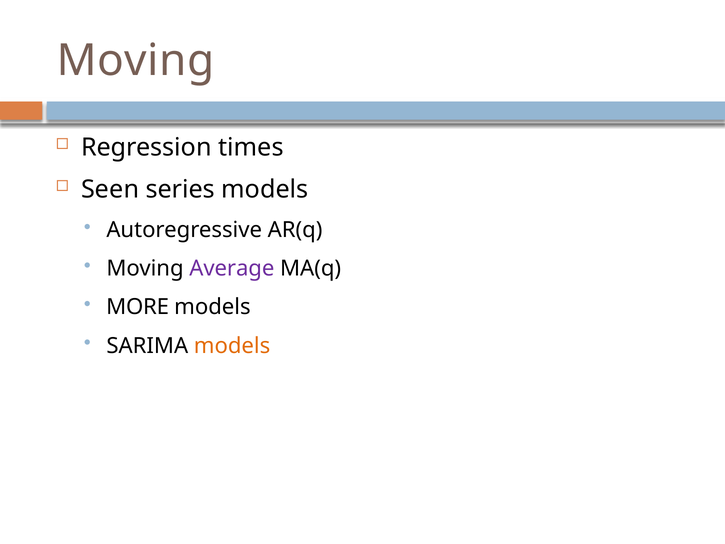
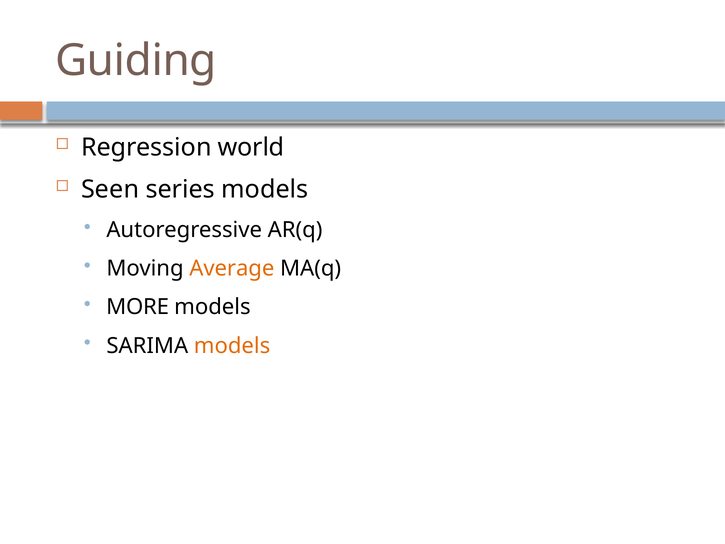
Moving at (135, 60): Moving -> Guiding
times: times -> world
Average colour: purple -> orange
